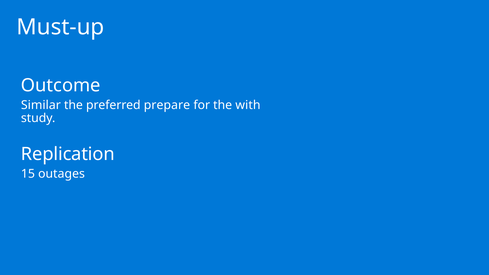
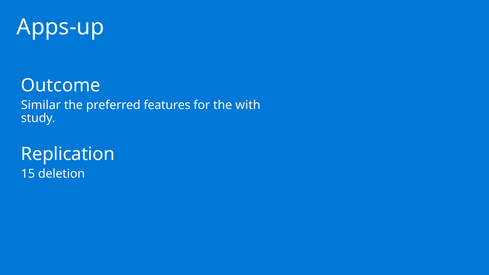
Must-up: Must-up -> Apps-up
prepare: prepare -> features
outages: outages -> deletion
